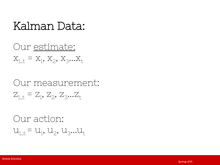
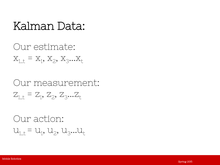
estimate underline: present -> none
